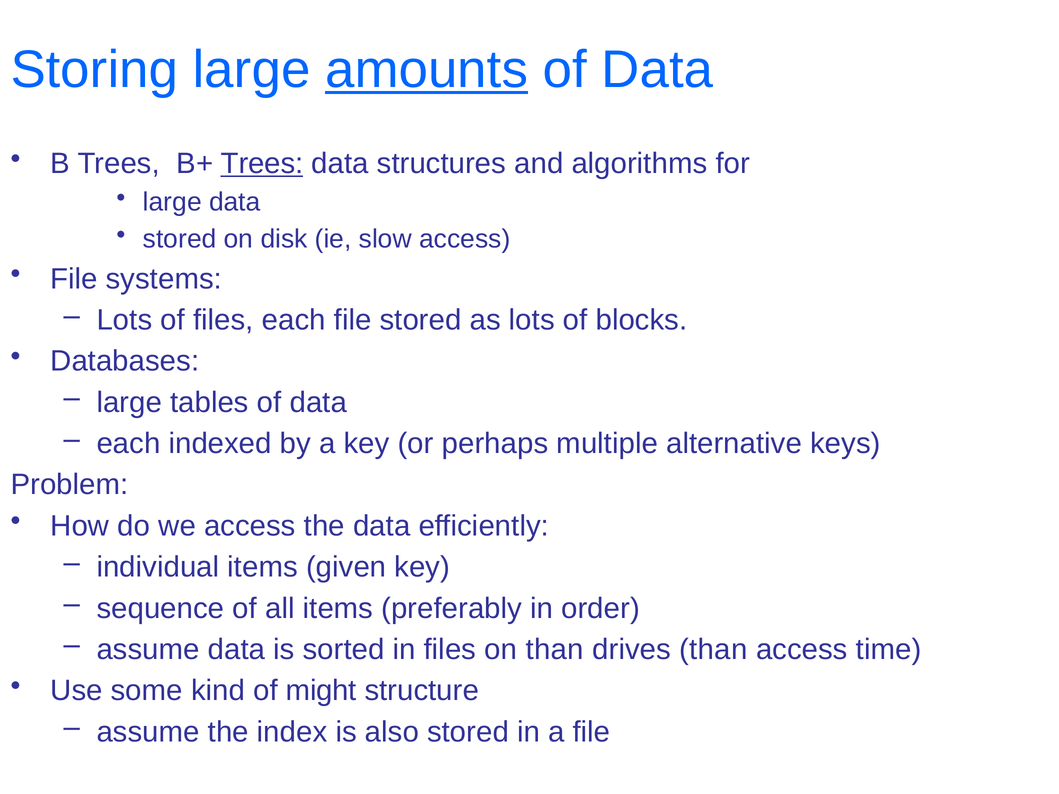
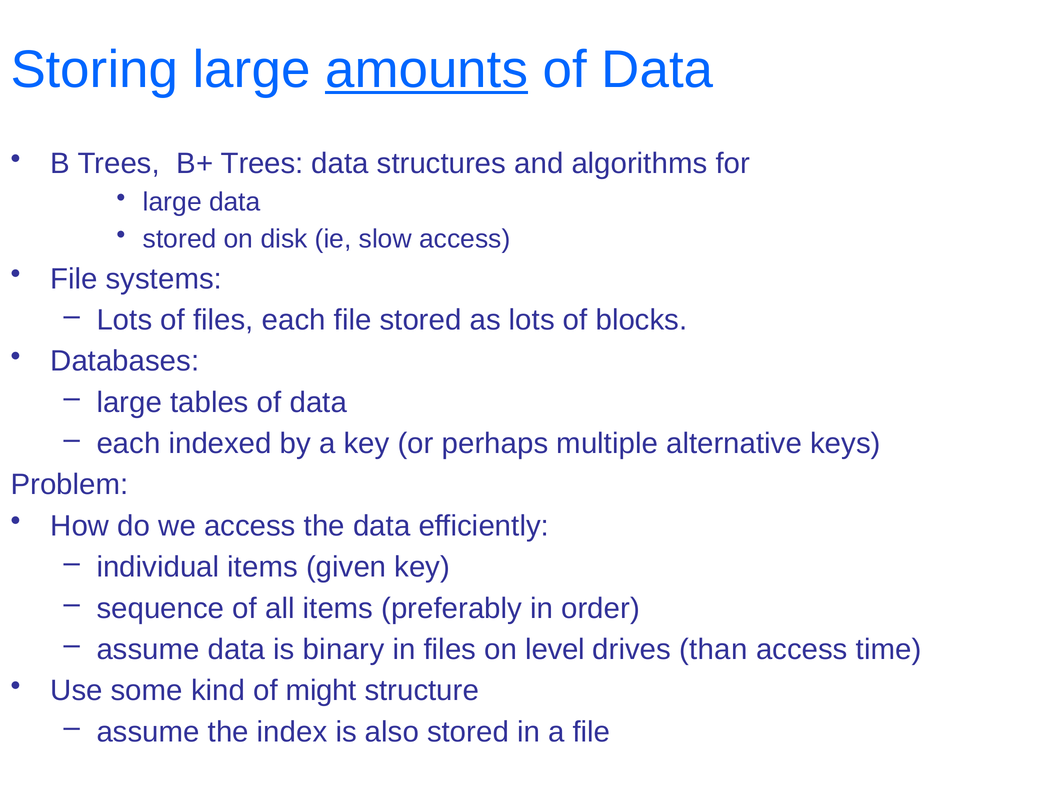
Trees at (262, 164) underline: present -> none
sorted: sorted -> binary
on than: than -> level
